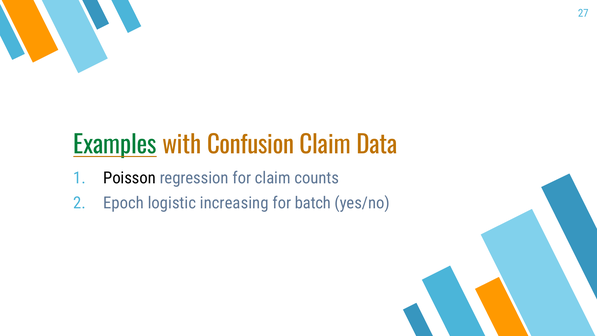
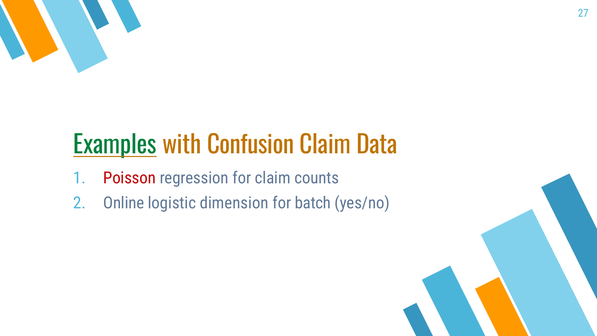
Poisson colour: black -> red
Epoch: Epoch -> Online
increasing: increasing -> dimension
